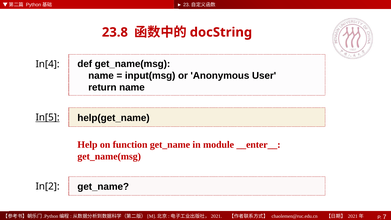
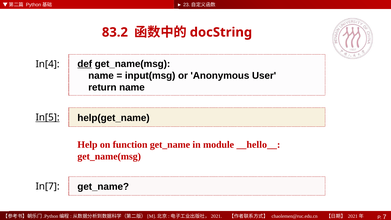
23.8: 23.8 -> 83.2
def underline: none -> present
__enter__: __enter__ -> __hello__
In[2: In[2 -> In[7
